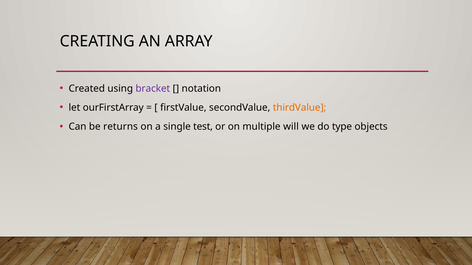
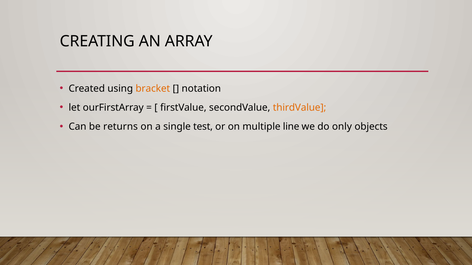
bracket colour: purple -> orange
will: will -> line
type: type -> only
